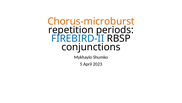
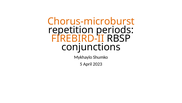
FIREBIRD-II colour: blue -> orange
